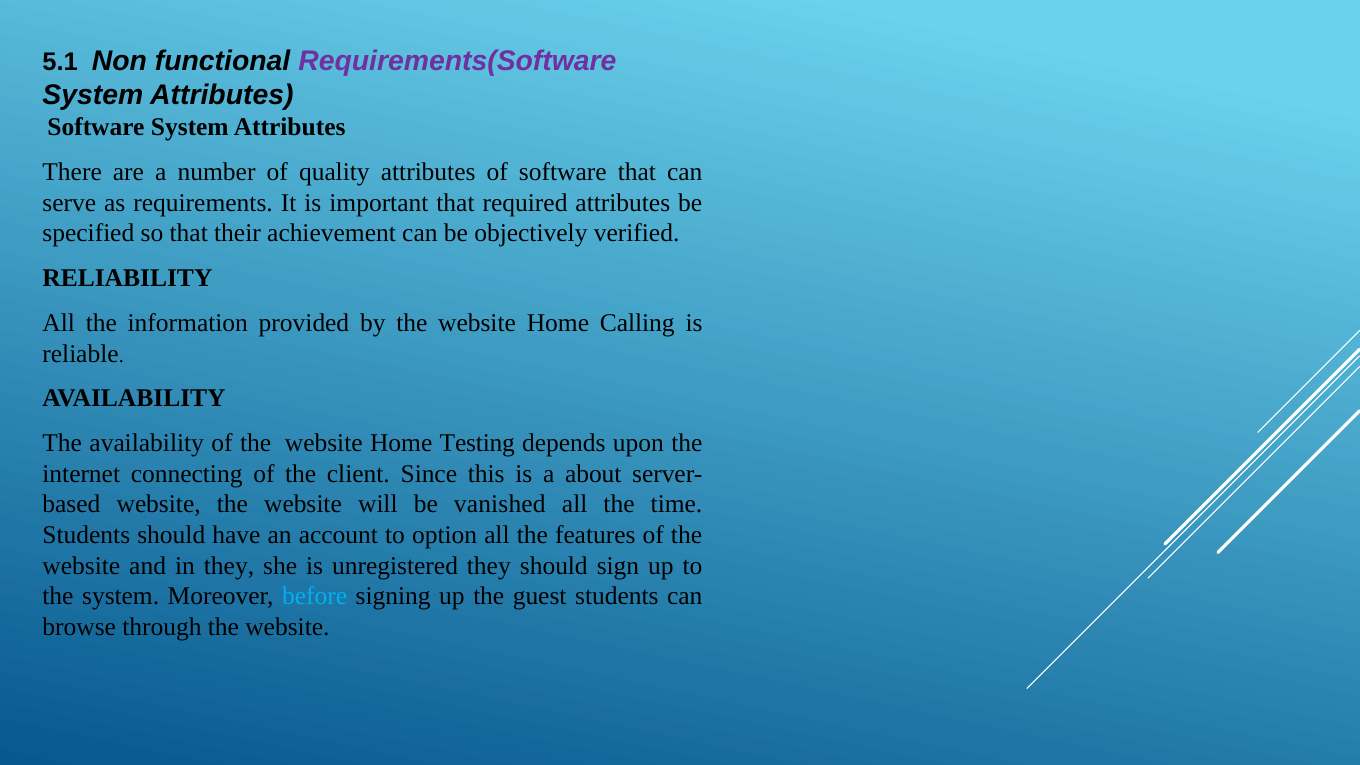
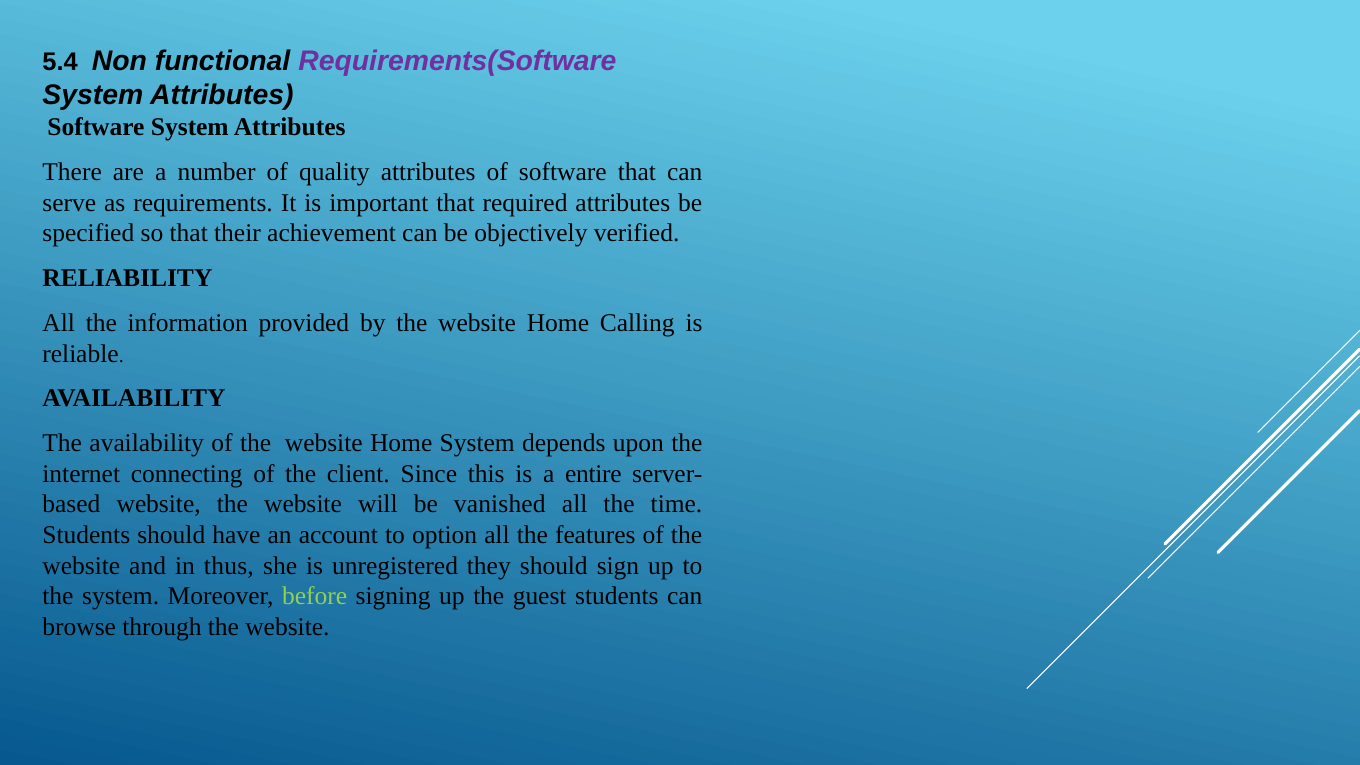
5.1: 5.1 -> 5.4
Home Testing: Testing -> System
about: about -> entire
in they: they -> thus
before colour: light blue -> light green
